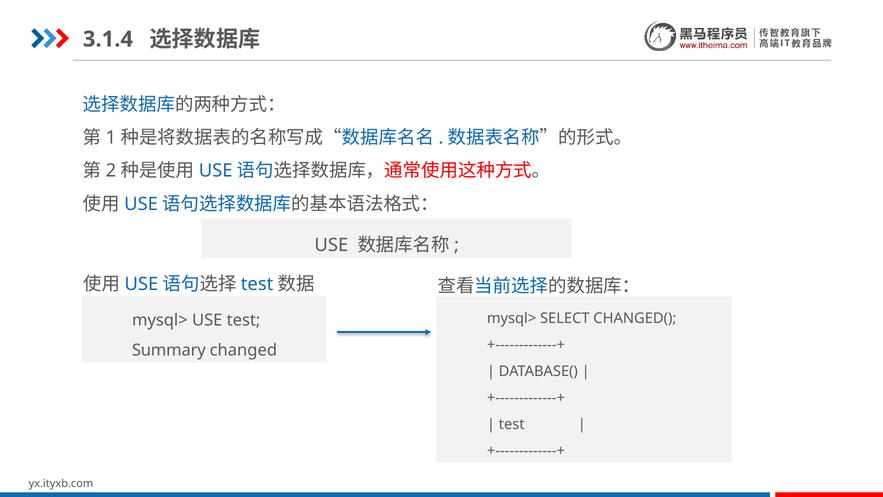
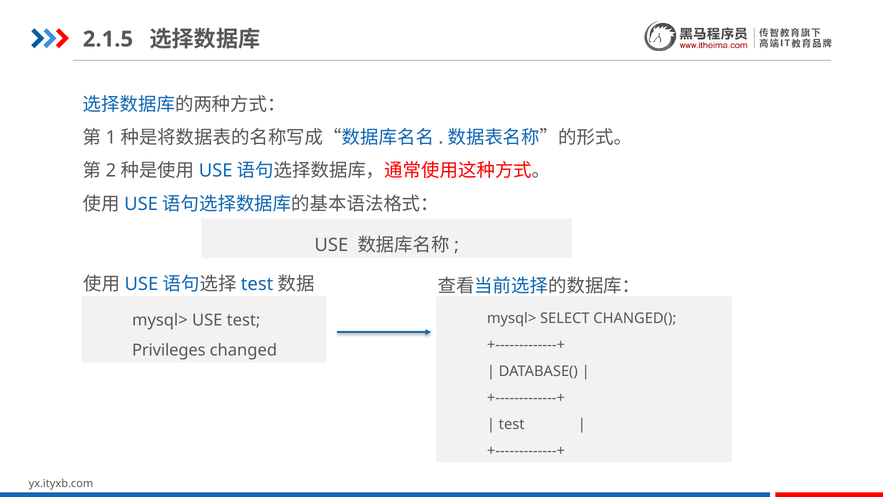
3.1.4: 3.1.4 -> 2.1.5
Summary: Summary -> Privileges
